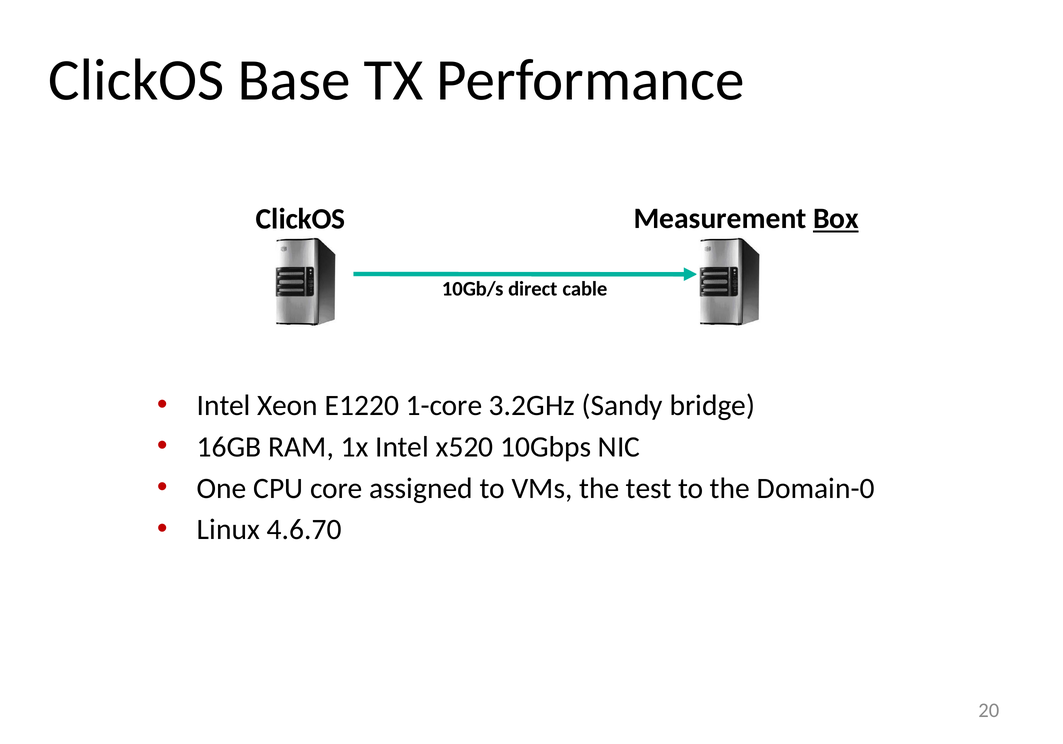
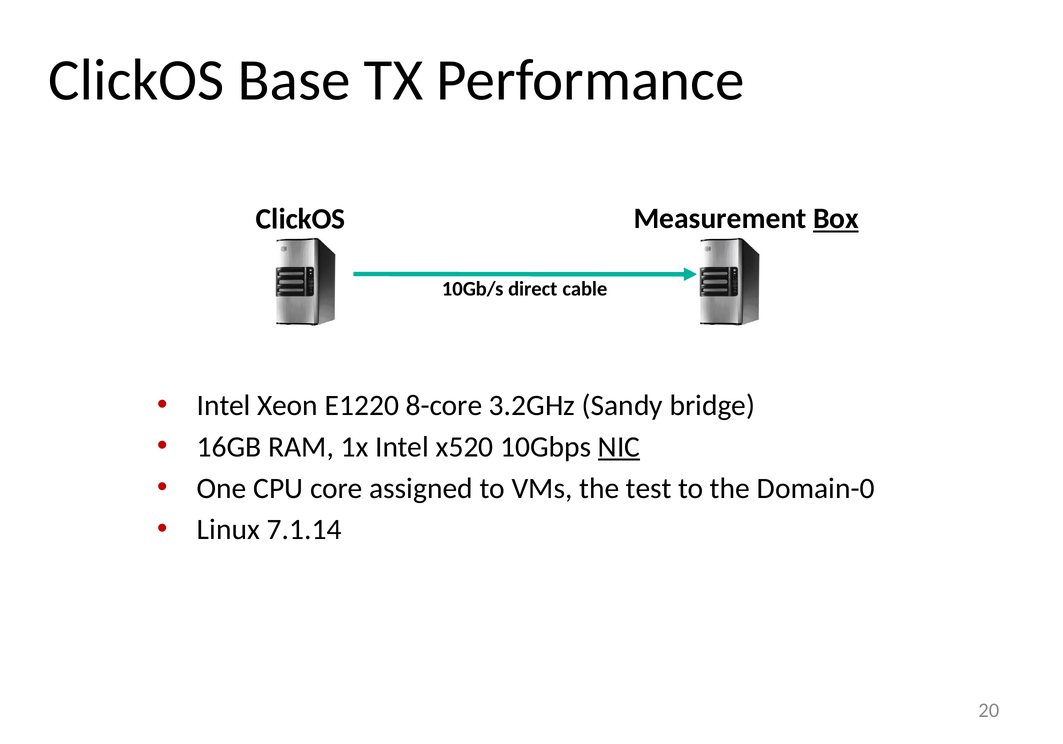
1-core: 1-core -> 8-core
NIC underline: none -> present
4.6.70: 4.6.70 -> 7.1.14
